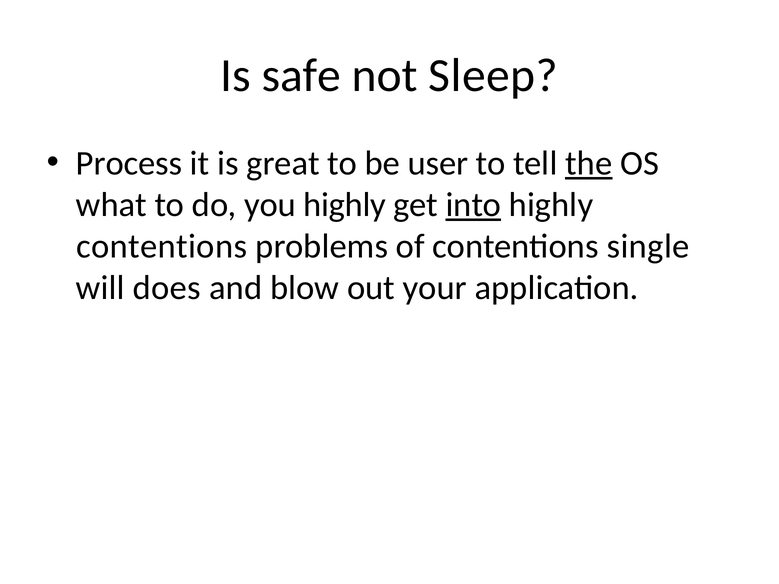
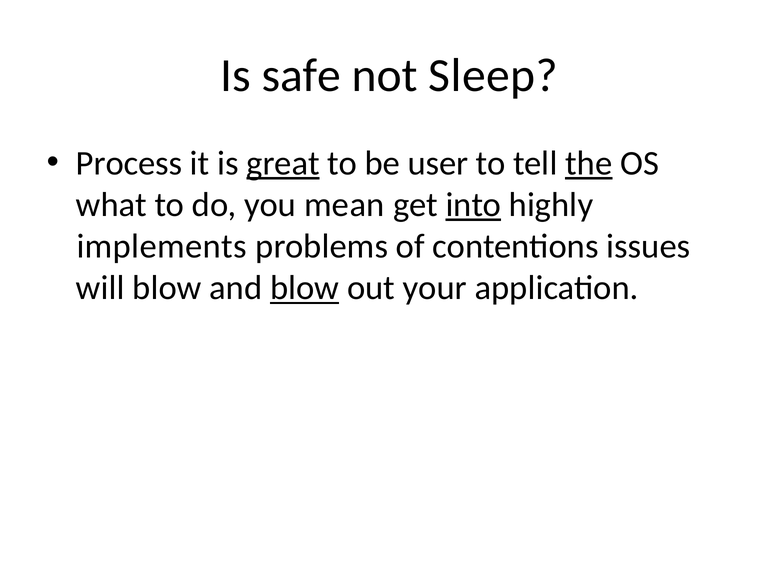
great underline: none -> present
you highly: highly -> mean
contentions at (162, 247): contentions -> implements
single: single -> issues
will does: does -> blow
blow at (305, 288) underline: none -> present
